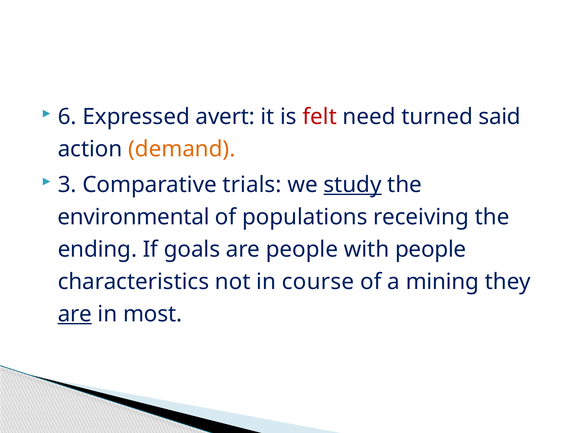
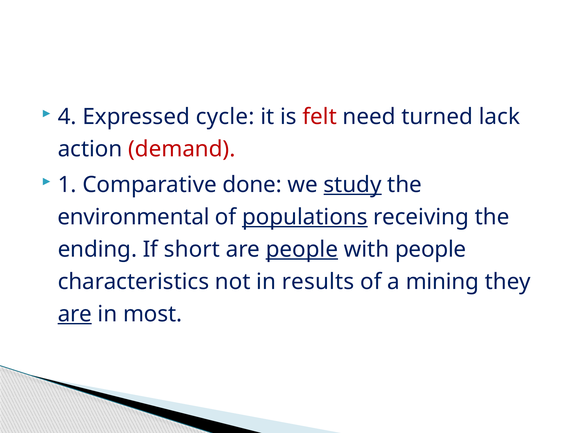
6: 6 -> 4
avert: avert -> cycle
said: said -> lack
demand colour: orange -> red
3: 3 -> 1
trials: trials -> done
populations underline: none -> present
goals: goals -> short
people at (302, 250) underline: none -> present
course: course -> results
